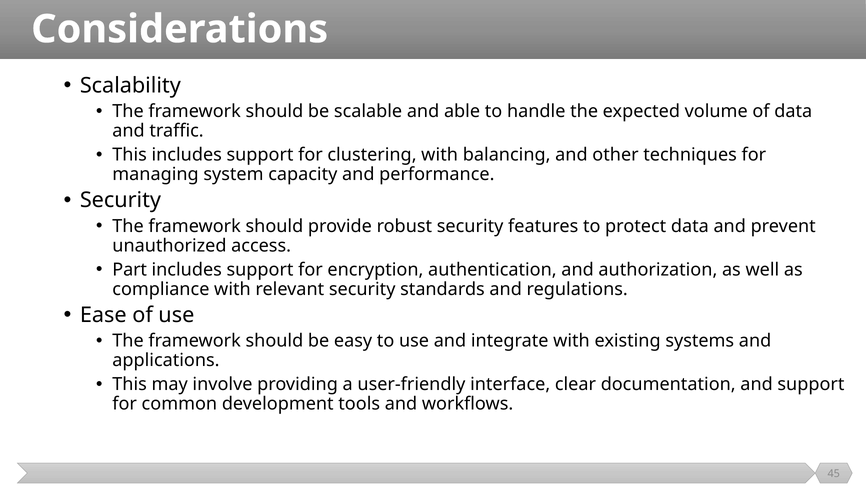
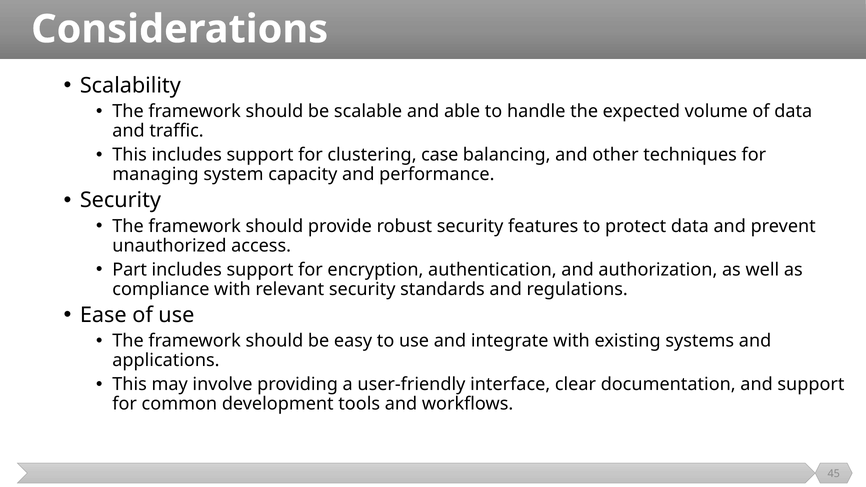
clustering with: with -> case
